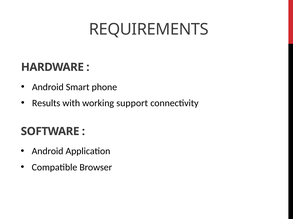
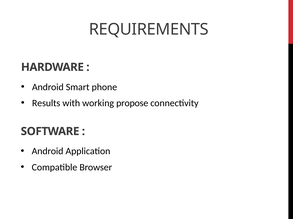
support: support -> propose
